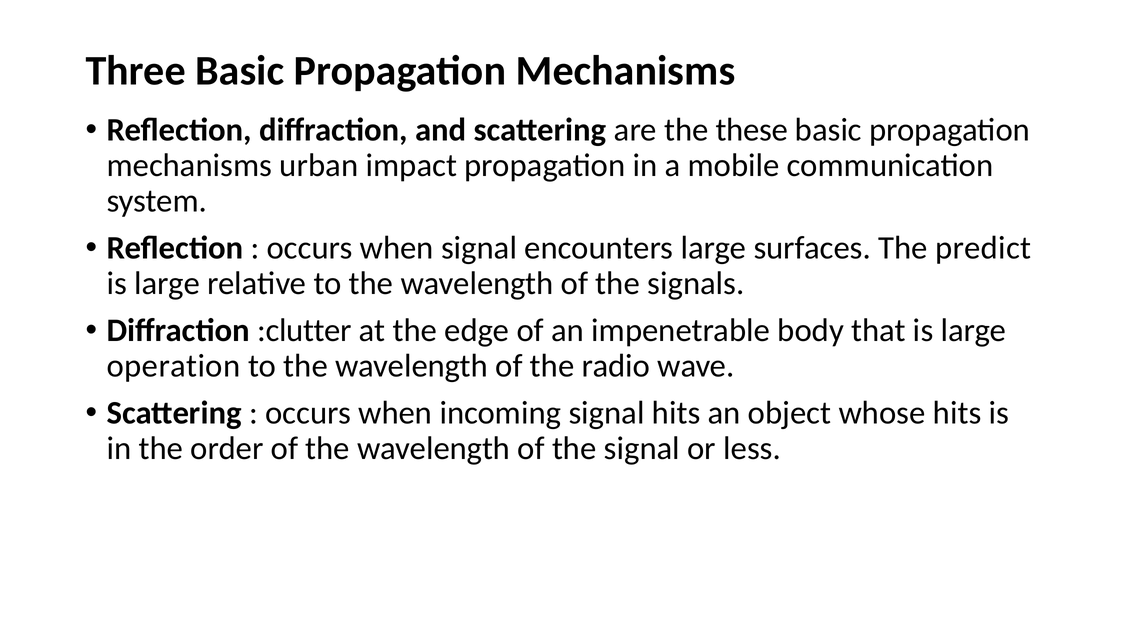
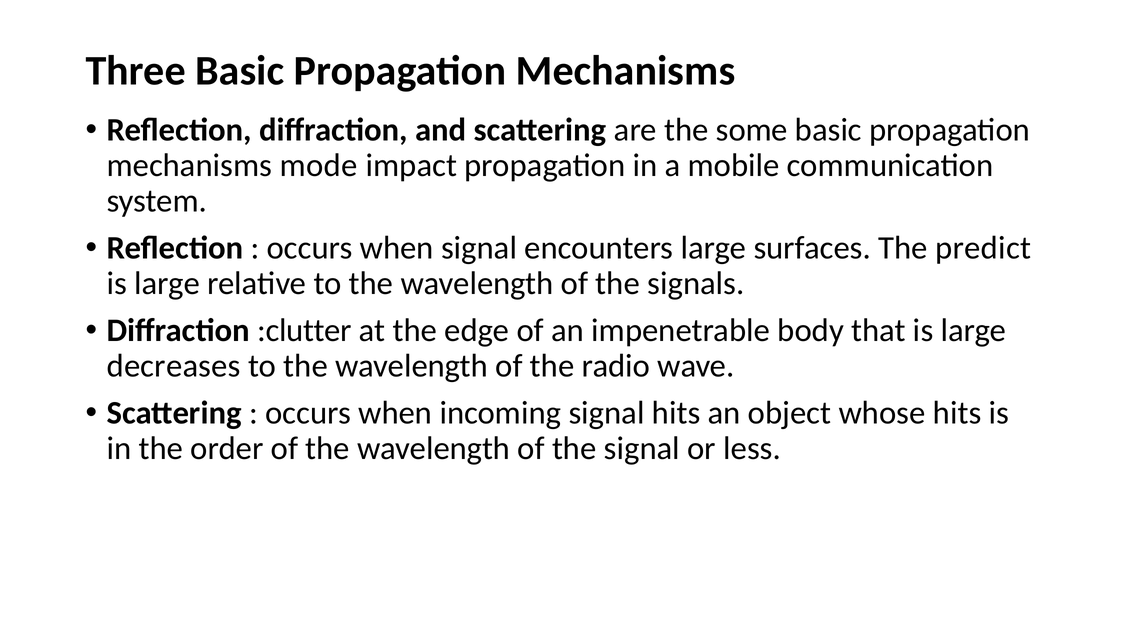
these: these -> some
urban: urban -> mode
operation: operation -> decreases
